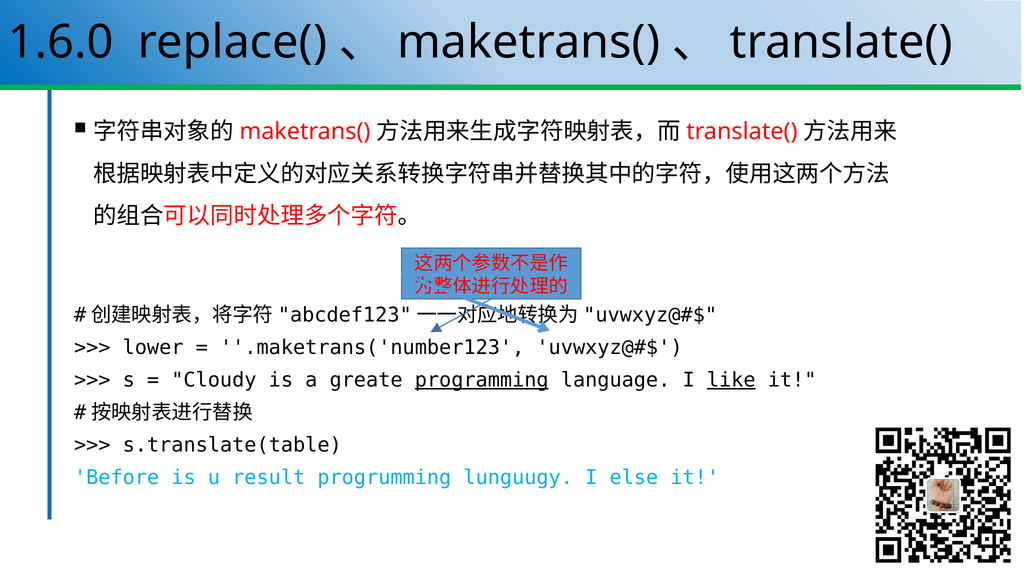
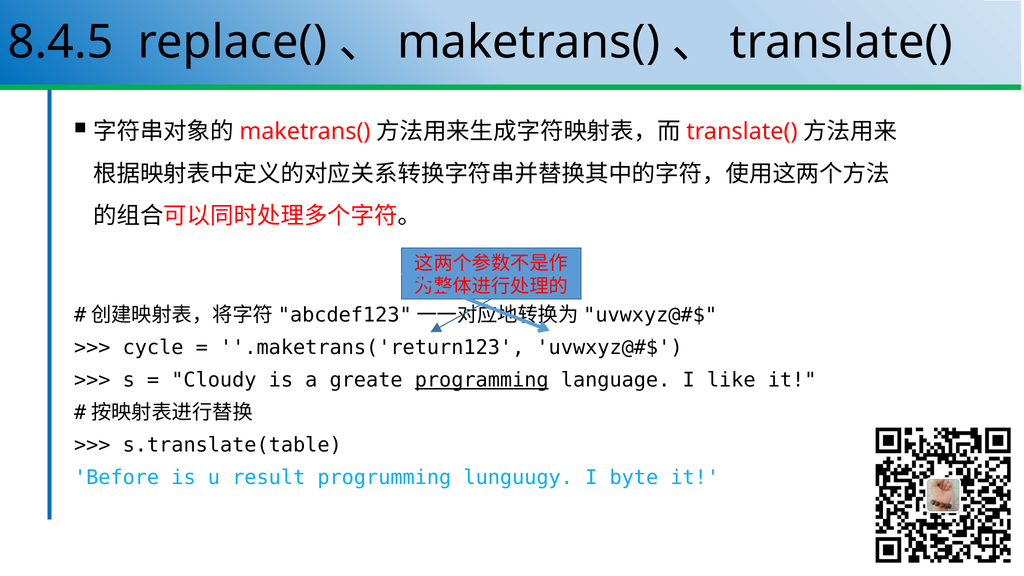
1.6.0: 1.6.0 -> 8.4.5
lower: lower -> cycle
.maketrans('number123: .maketrans('number123 -> .maketrans('return123
like underline: present -> none
else: else -> byte
